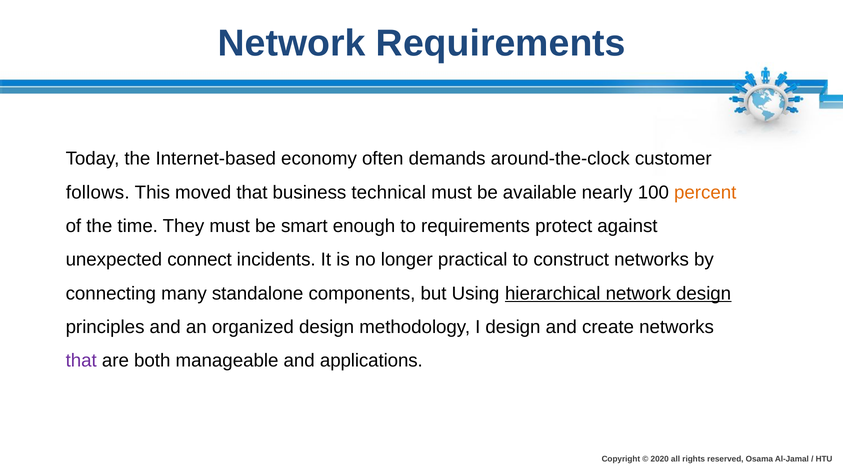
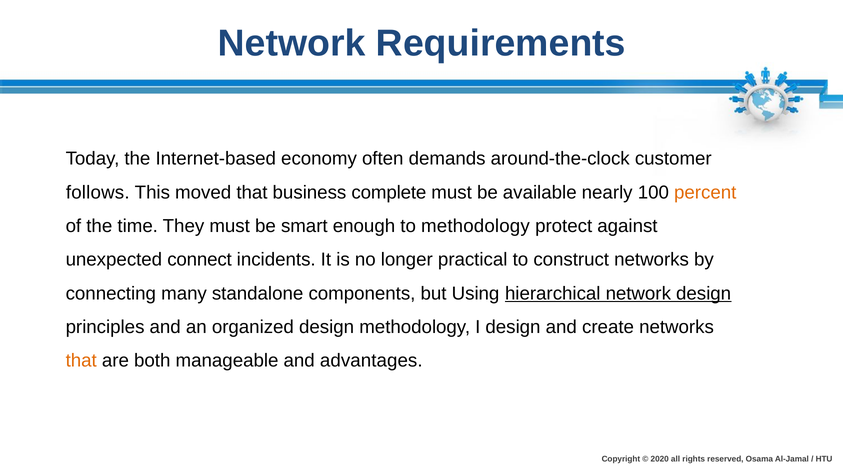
technical: technical -> complete
to requirements: requirements -> methodology
that at (81, 361) colour: purple -> orange
applications: applications -> advantages
